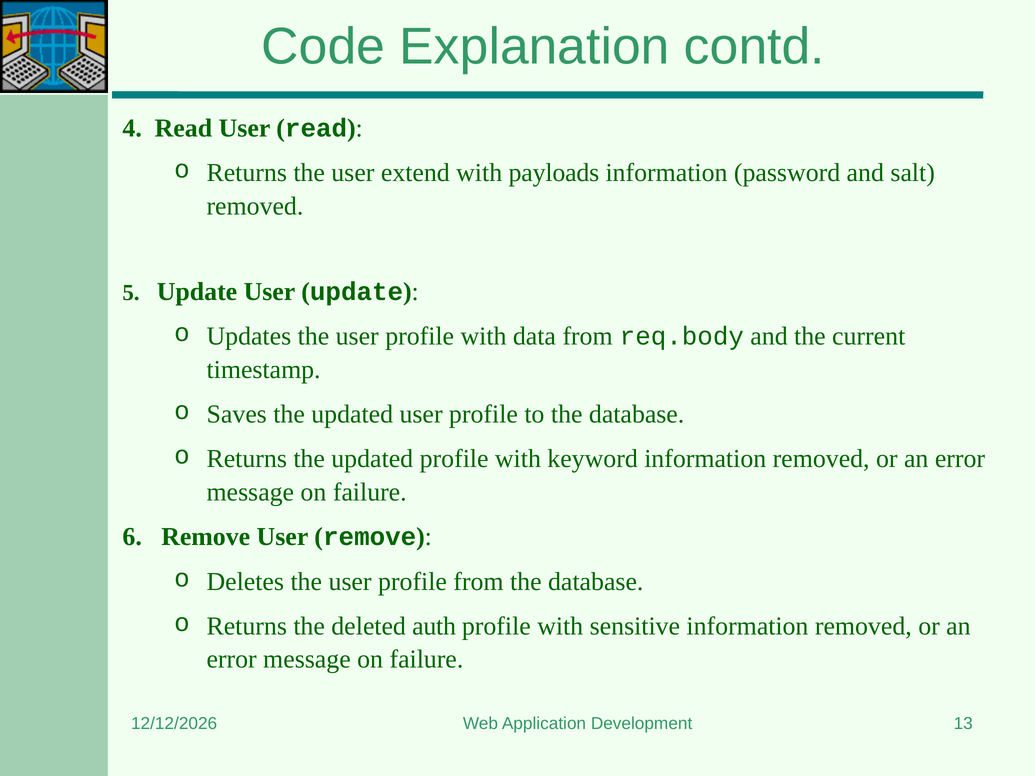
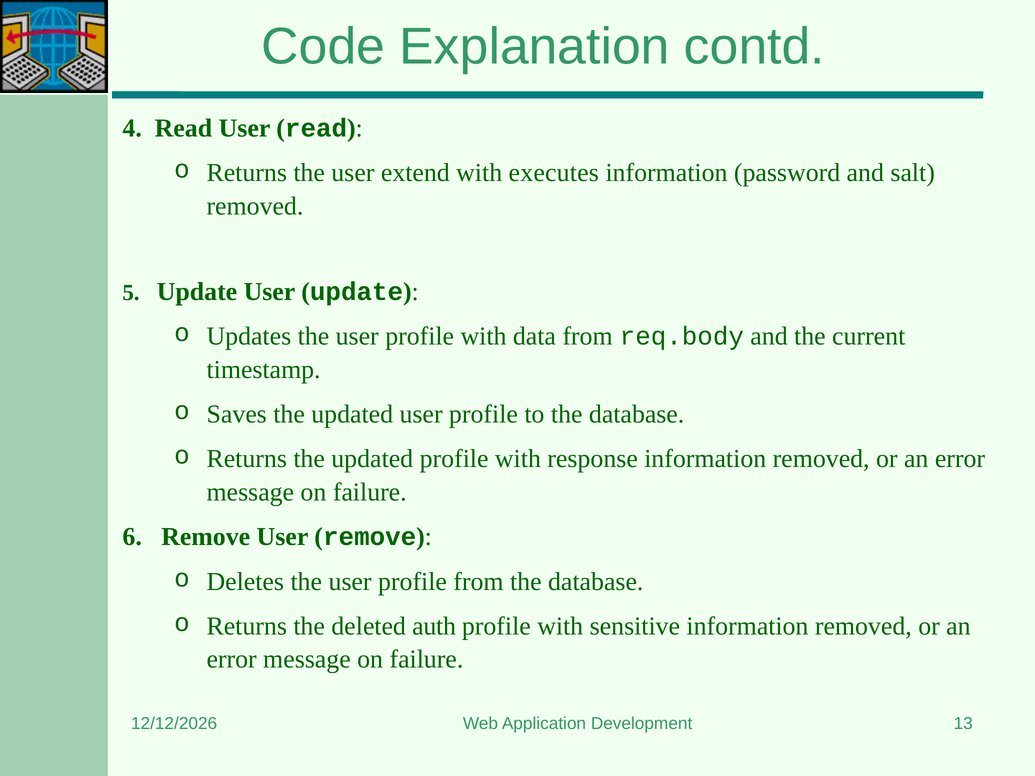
payloads: payloads -> executes
keyword: keyword -> response
